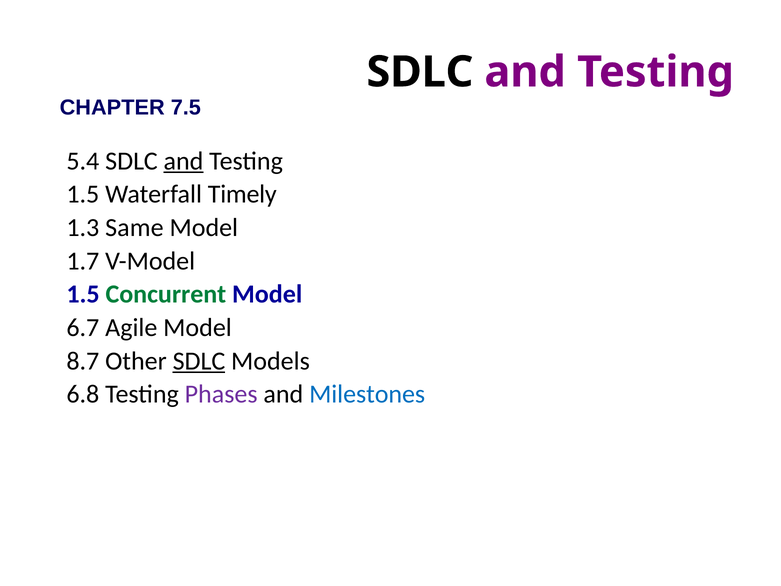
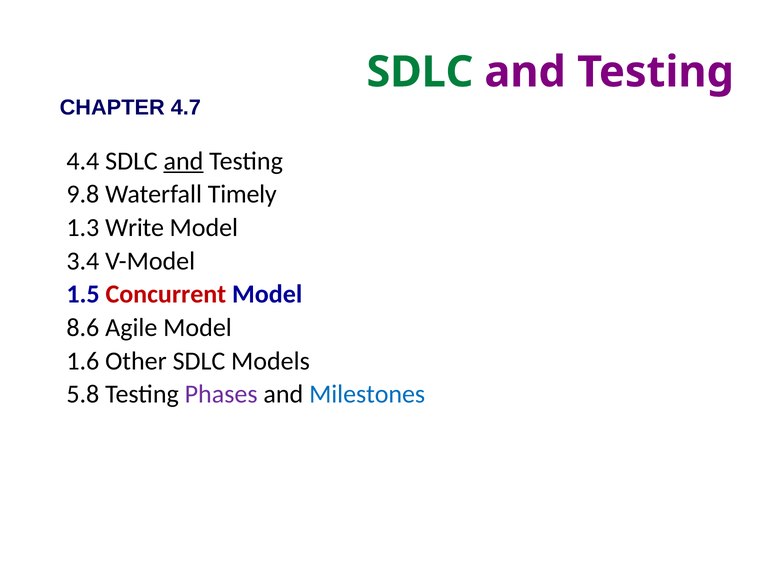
SDLC at (420, 72) colour: black -> green
7.5: 7.5 -> 4.7
5.4: 5.4 -> 4.4
1.5 at (83, 194): 1.5 -> 9.8
Same: Same -> Write
1.7: 1.7 -> 3.4
Concurrent colour: green -> red
6.7: 6.7 -> 8.6
8.7: 8.7 -> 1.6
SDLC at (199, 361) underline: present -> none
6.8: 6.8 -> 5.8
